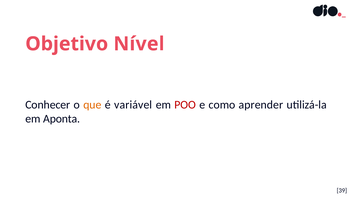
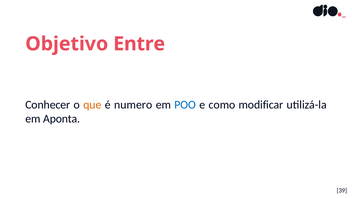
Nível: Nível -> Entre
variável: variável -> numero
POO colour: red -> blue
aprender: aprender -> modificar
